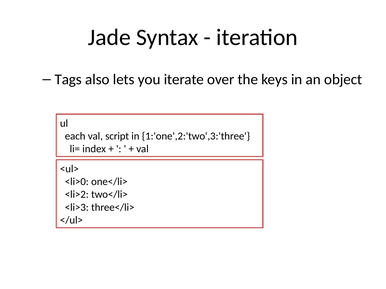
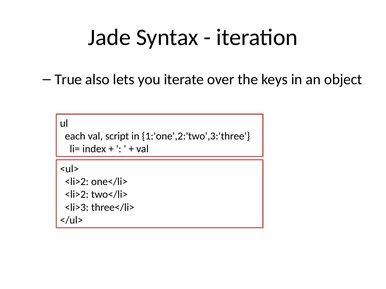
Tags: Tags -> True
<li>0 at (77, 182): <li>0 -> <li>2
